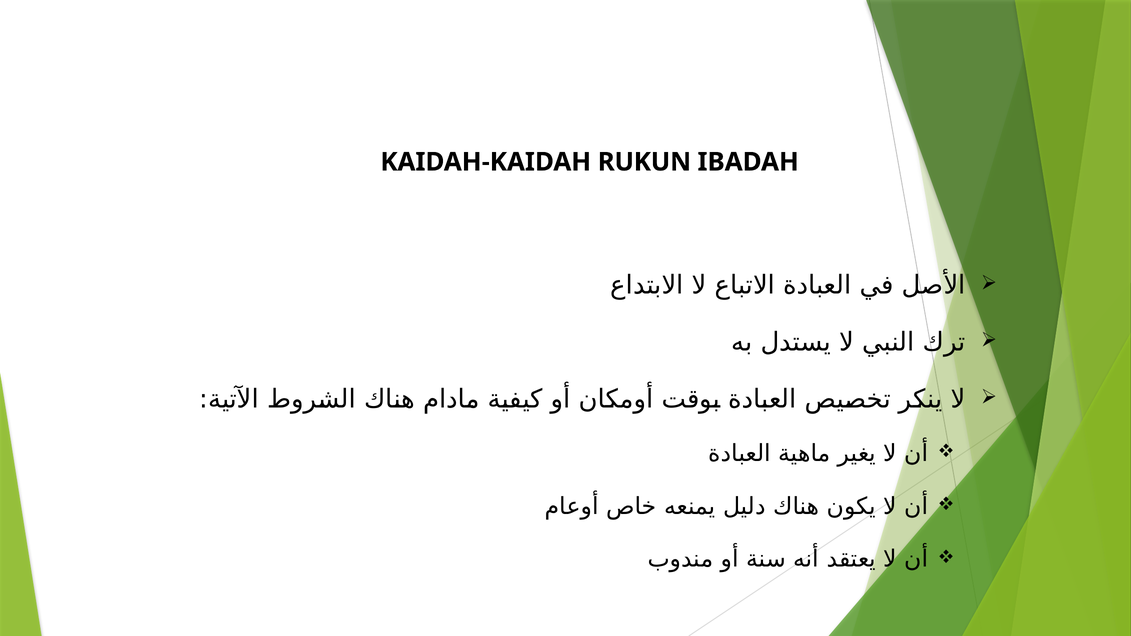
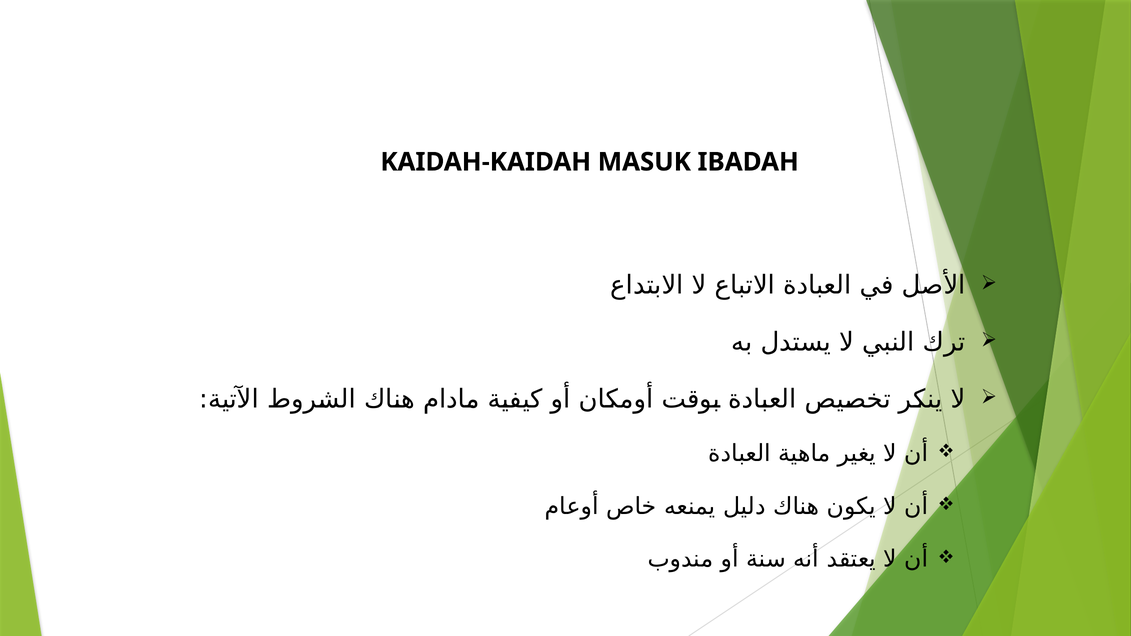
RUKUN: RUKUN -> MASUK
